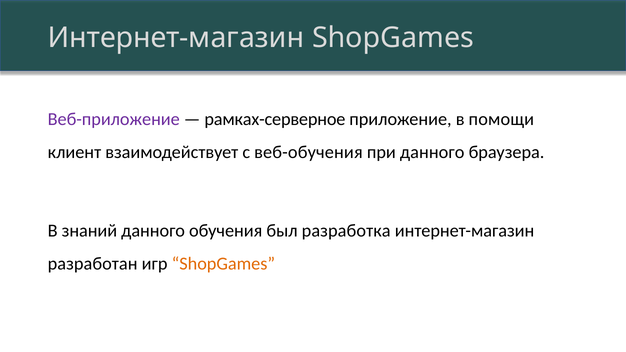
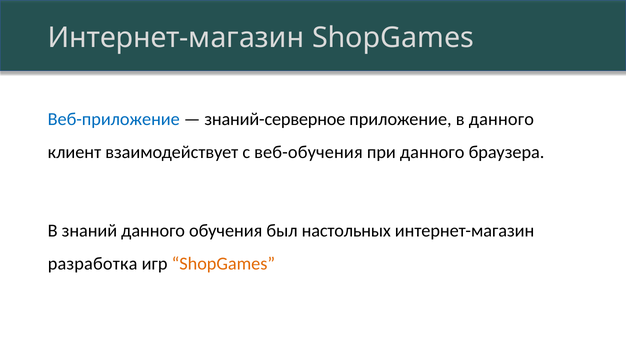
Веб-приложение colour: purple -> blue
рамках-серверное: рамках-серверное -> знаний-серверное
в помощи: помощи -> данного
разработка: разработка -> настольных
разработан: разработан -> разработка
